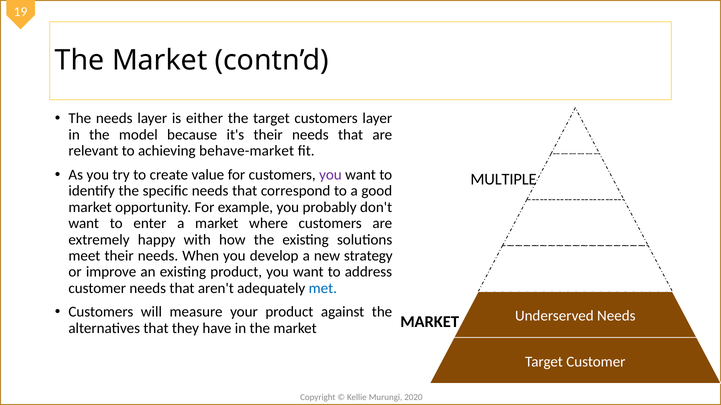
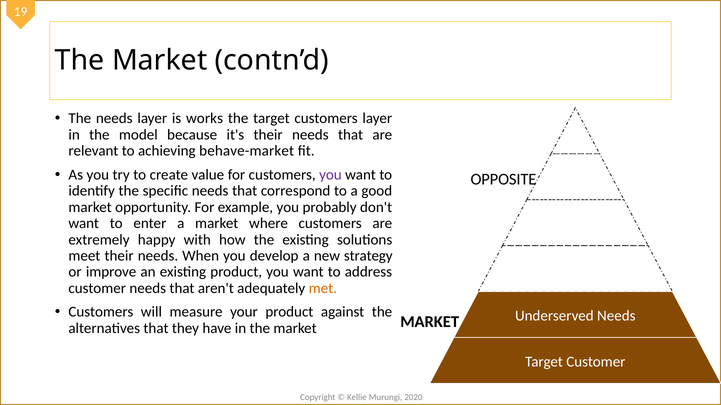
either: either -> works
MULTIPLE: MULTIPLE -> OPPOSITE
met colour: blue -> orange
